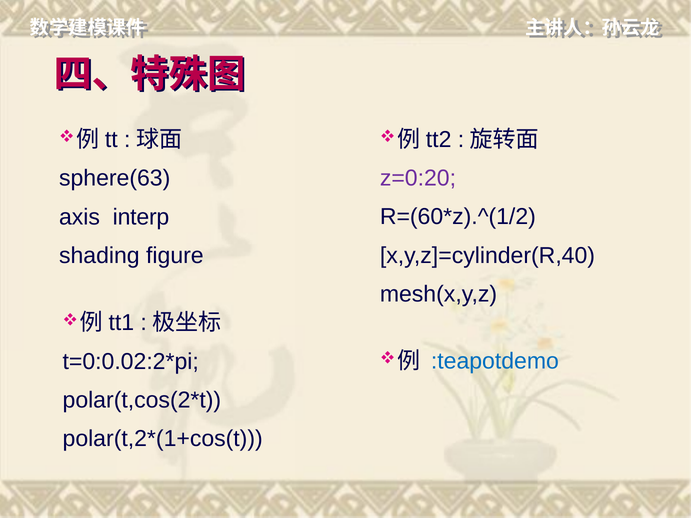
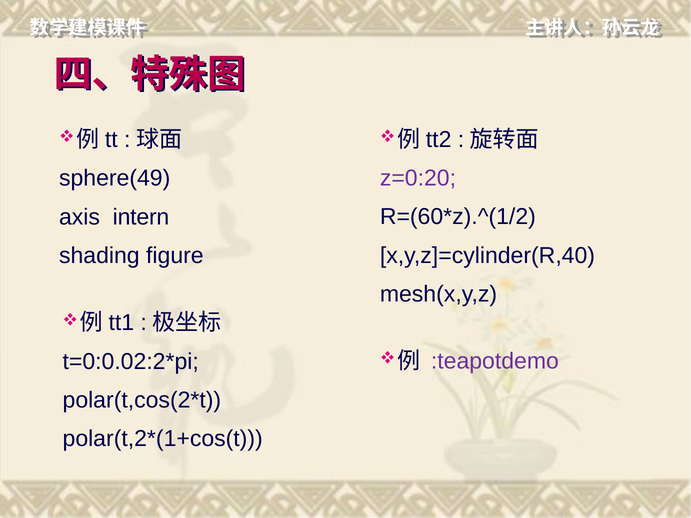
sphere(63: sphere(63 -> sphere(49
interp: interp -> intern
:teapotdemo colour: blue -> purple
